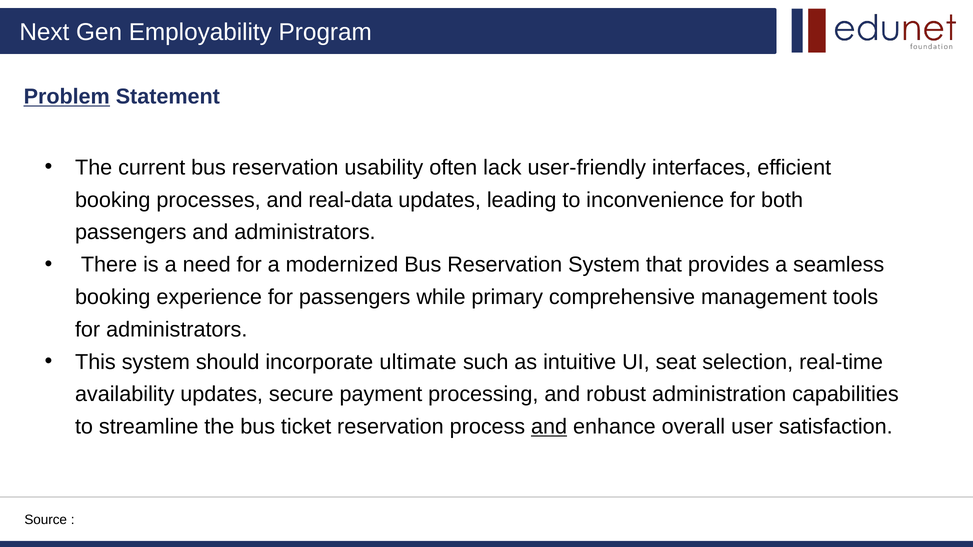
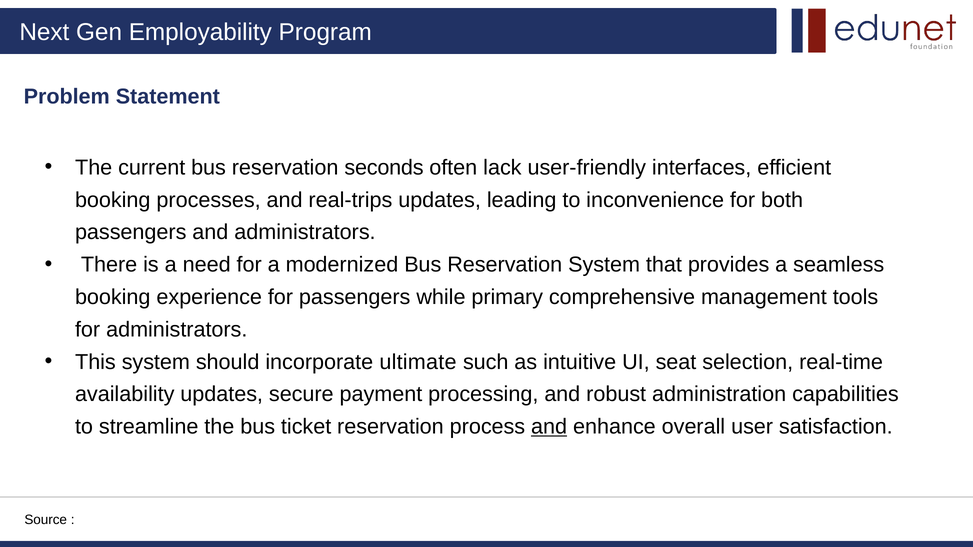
Problem underline: present -> none
usability: usability -> seconds
real-data: real-data -> real-trips
